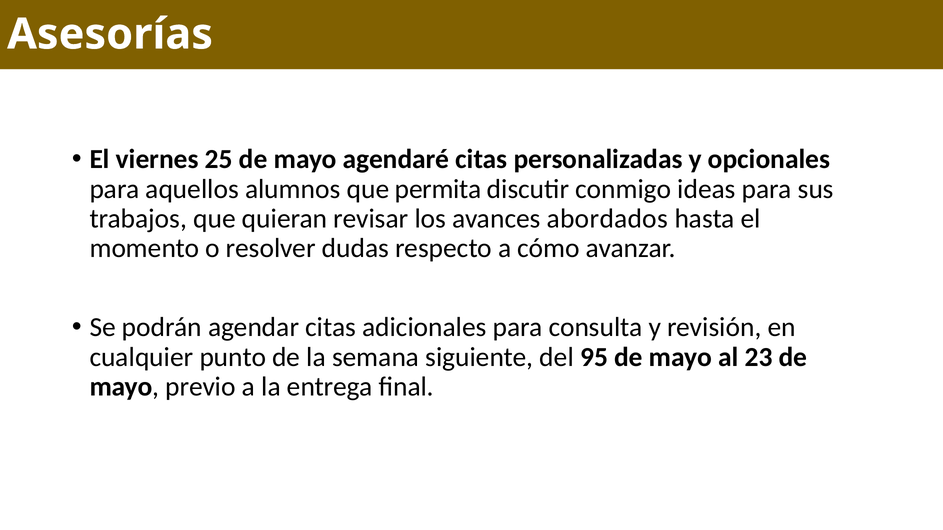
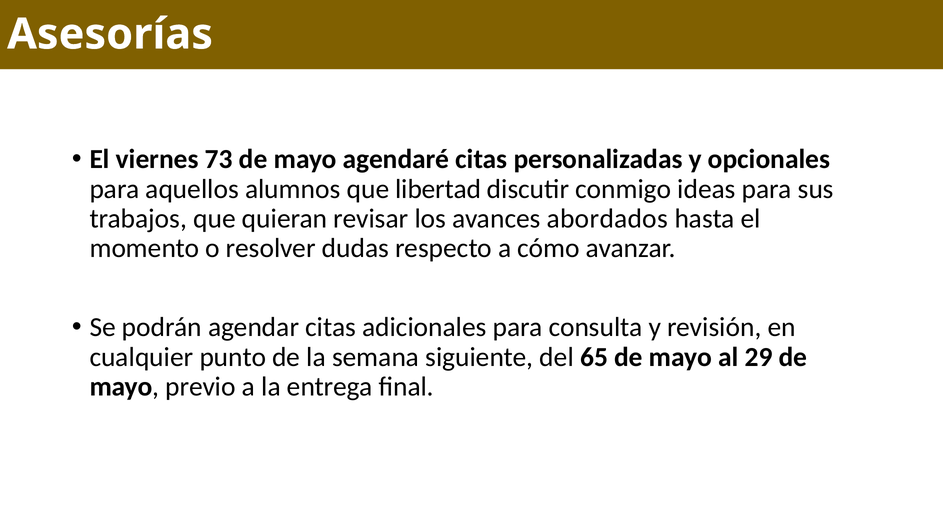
25: 25 -> 73
permita: permita -> libertad
95: 95 -> 65
23: 23 -> 29
